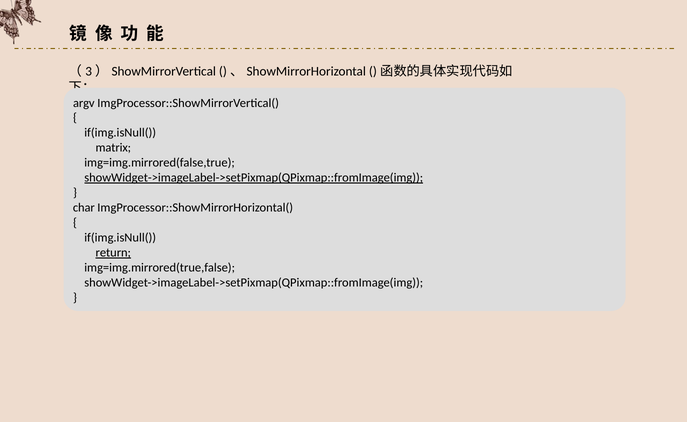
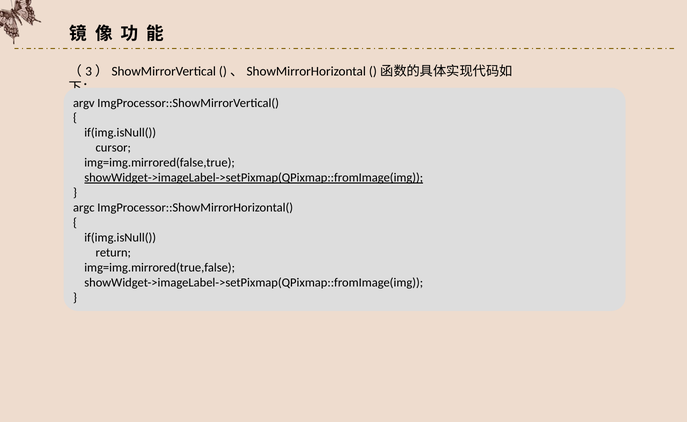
matrix: matrix -> cursor
char: char -> argc
return underline: present -> none
